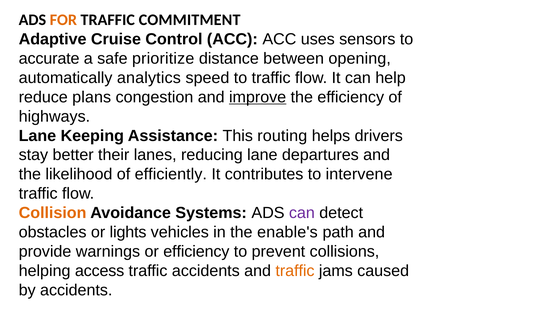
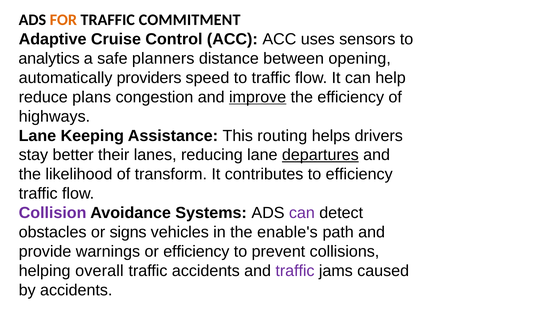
accurate: accurate -> analytics
prioritize: prioritize -> planners
analytics: analytics -> providers
departures underline: none -> present
efficiently: efficiently -> transform
to intervene: intervene -> efficiency
Collision colour: orange -> purple
lights: lights -> signs
access: access -> overall
traffic at (295, 271) colour: orange -> purple
